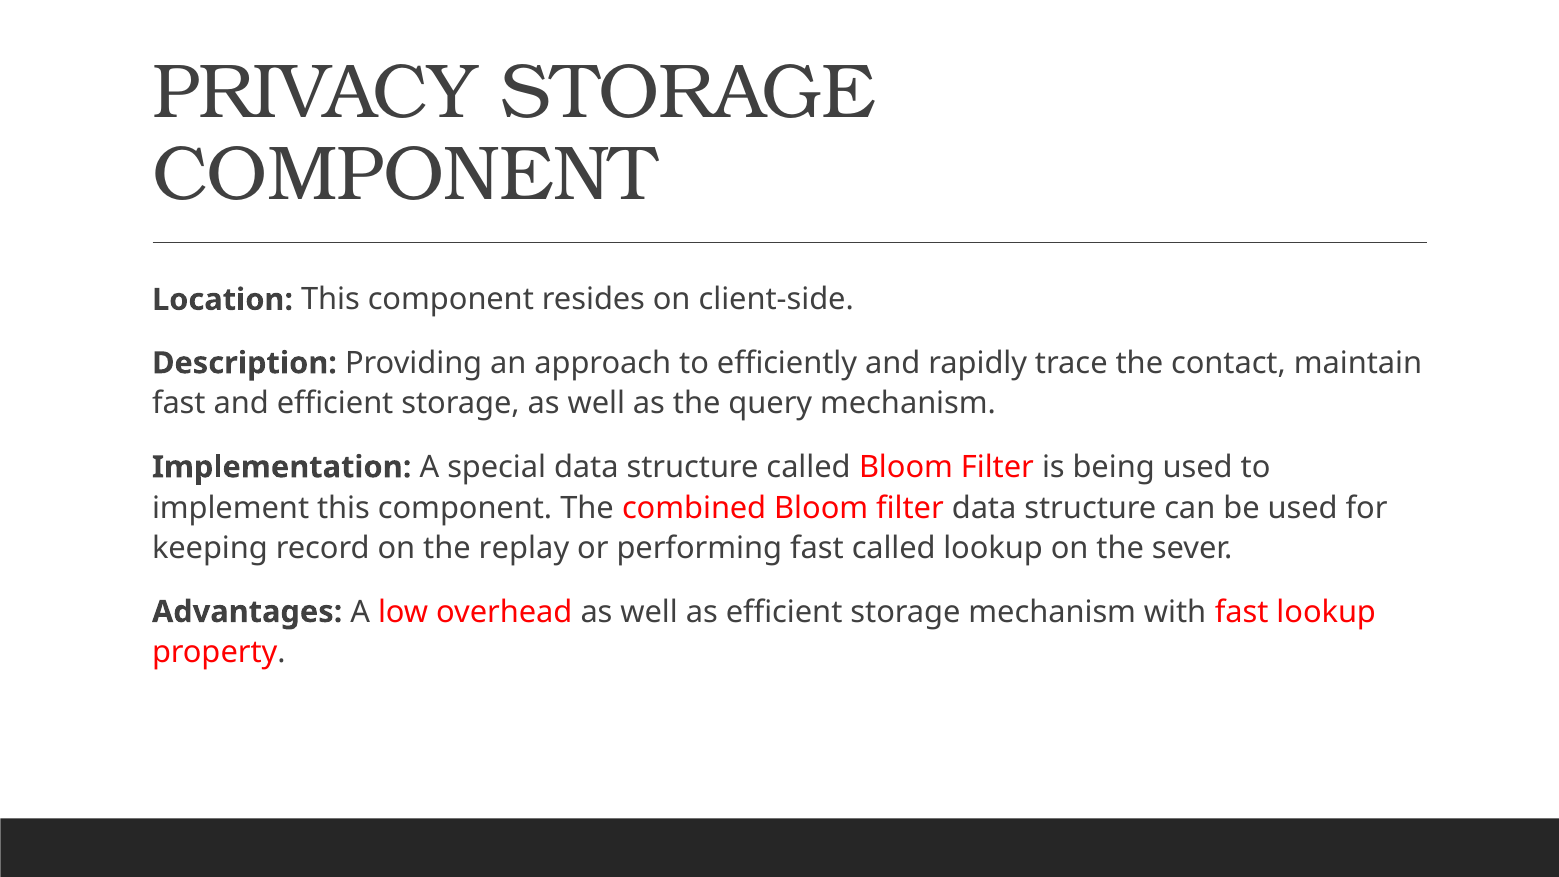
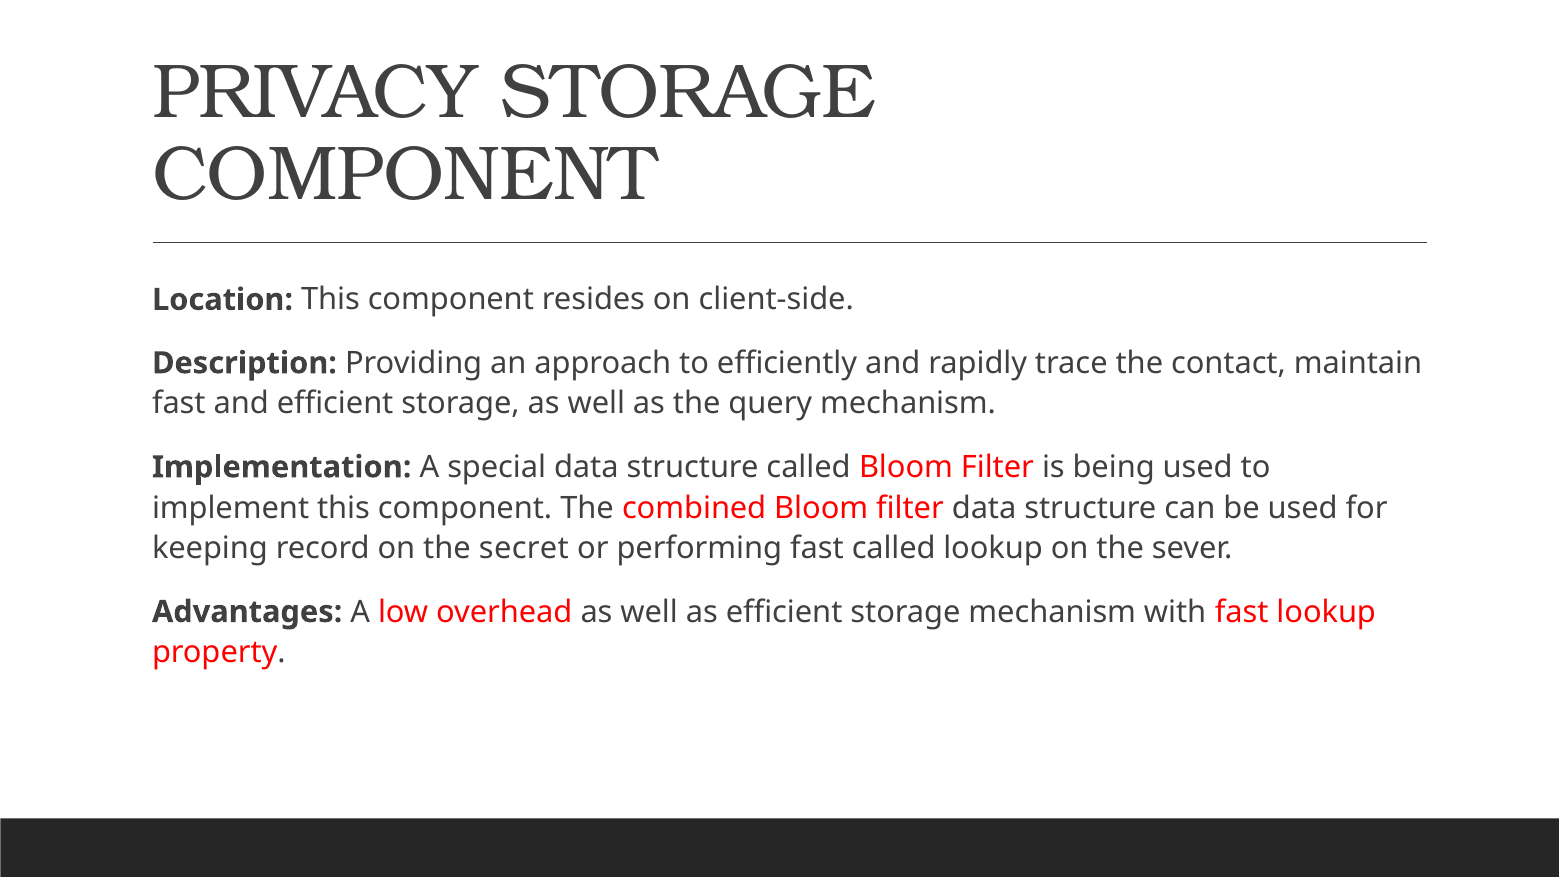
replay: replay -> secret
